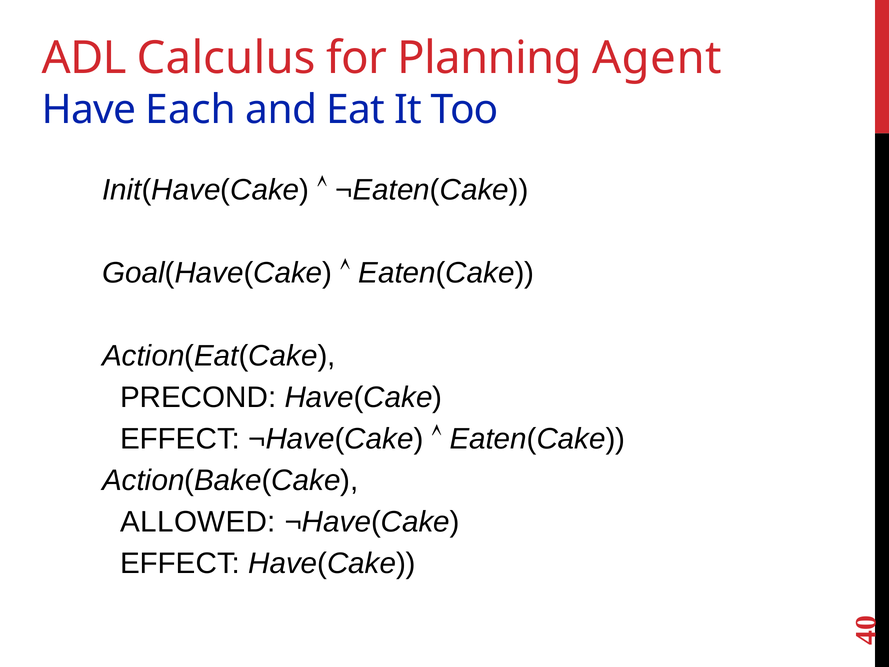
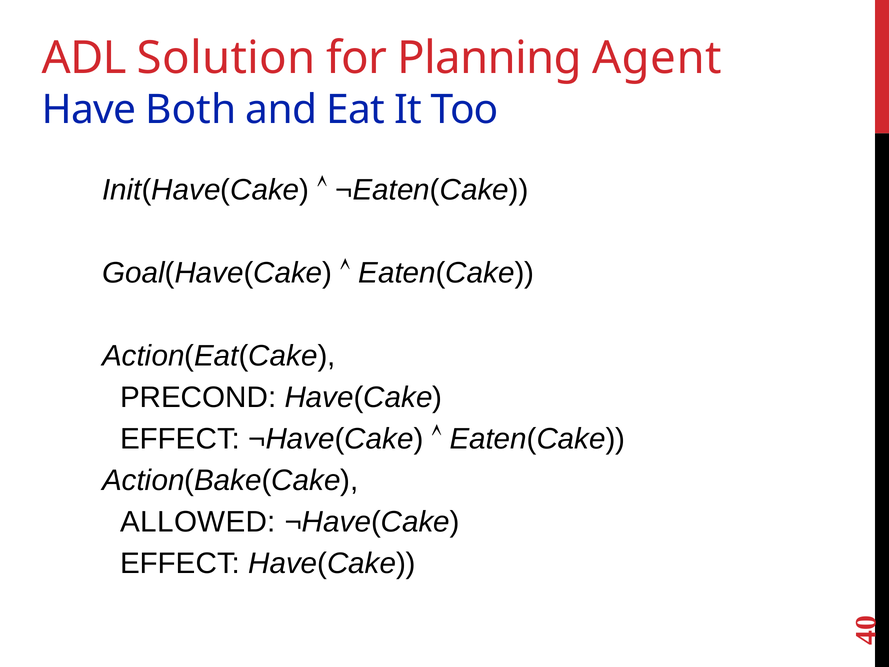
Calculus: Calculus -> Solution
Each: Each -> Both
